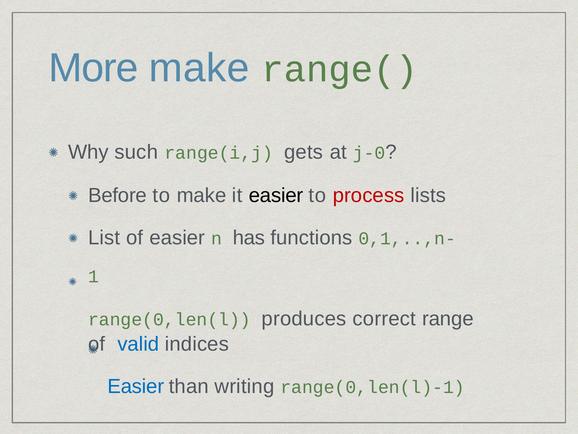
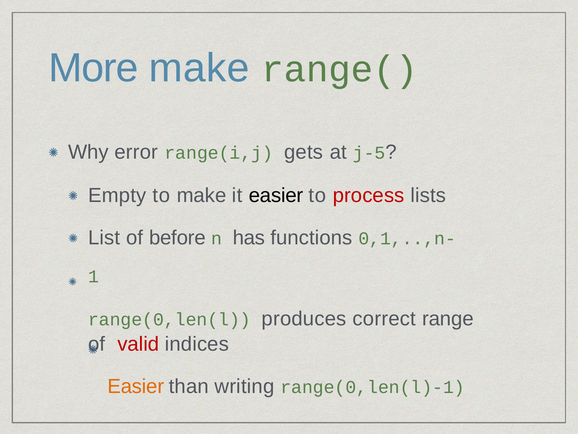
such: such -> error
j-0: j-0 -> j-5
Before: Before -> Empty
of easier: easier -> before
valid colour: blue -> red
Easier at (136, 386) colour: blue -> orange
